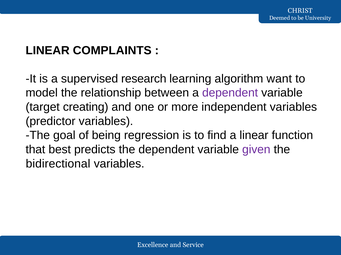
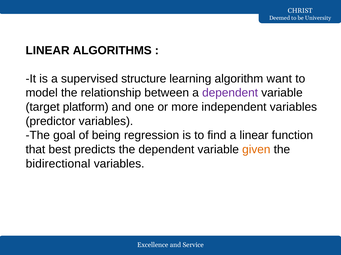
COMPLAINTS: COMPLAINTS -> ALGORITHMS
research: research -> structure
creating: creating -> platform
given colour: purple -> orange
